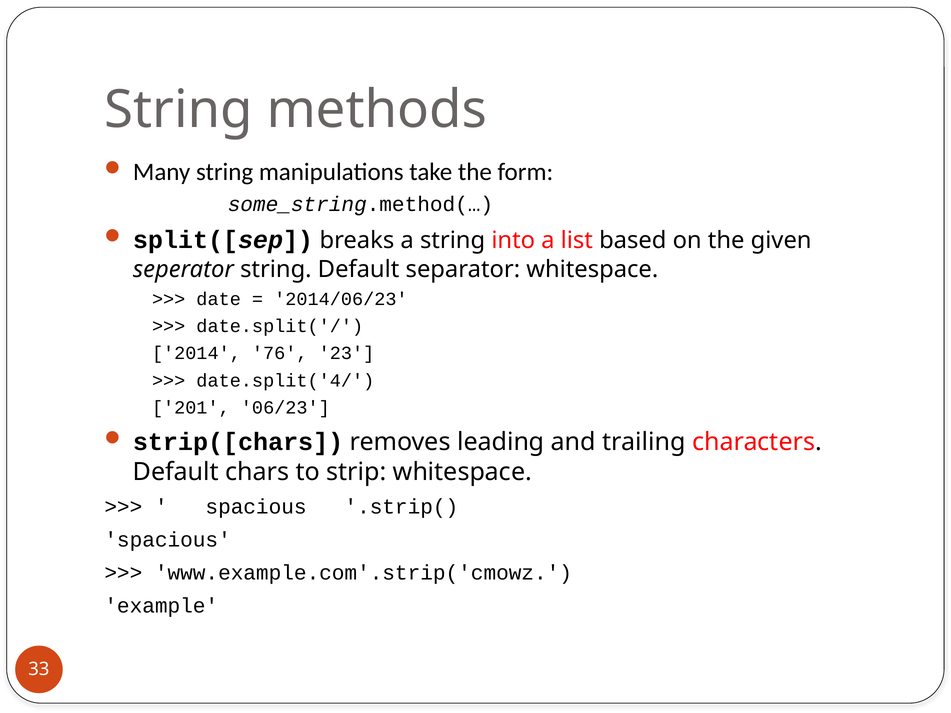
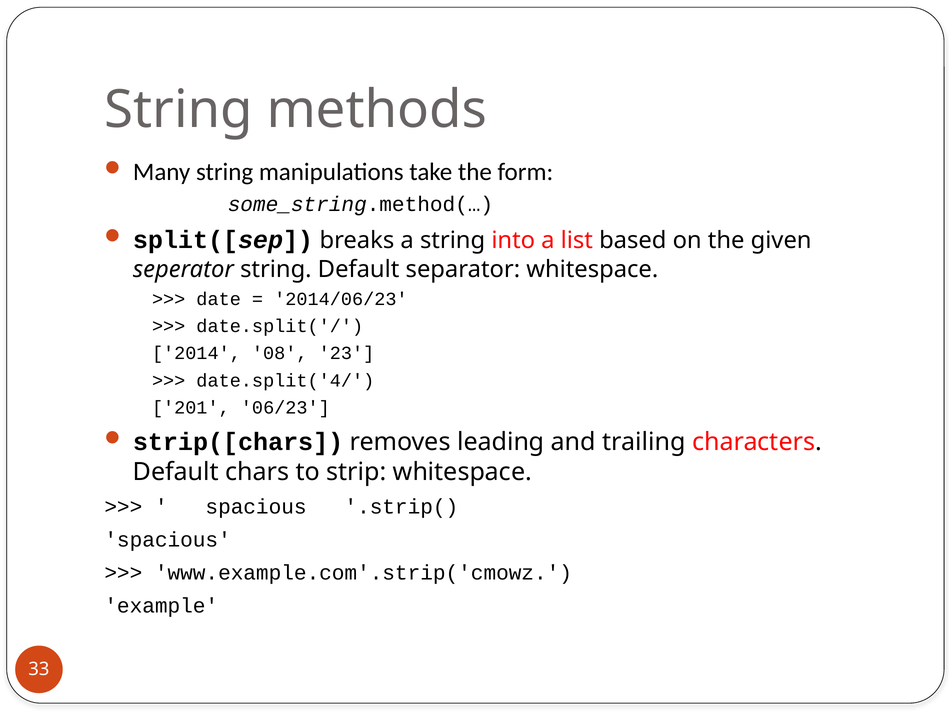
76: 76 -> 08
